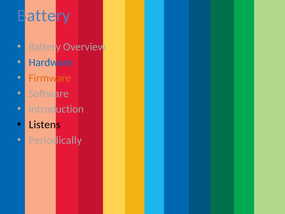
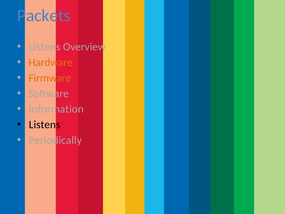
Battery at (44, 15): Battery -> Packets
Battery at (45, 47): Battery -> Listens
Hardware colour: blue -> orange
Introduction: Introduction -> Information
